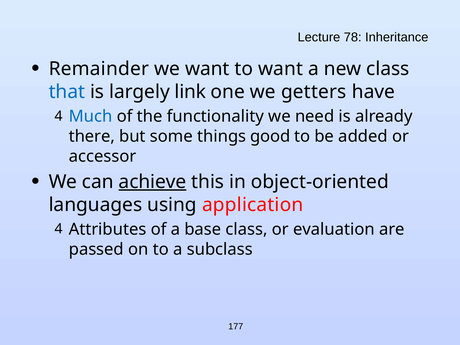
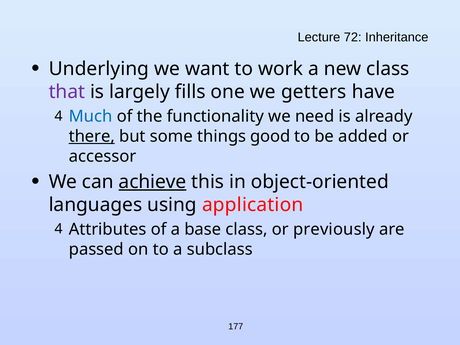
78: 78 -> 72
Remainder: Remainder -> Underlying
to want: want -> work
that colour: blue -> purple
link: link -> fills
there underline: none -> present
evaluation: evaluation -> previously
